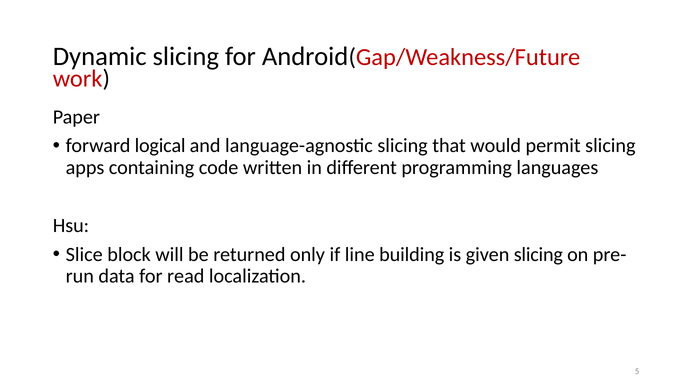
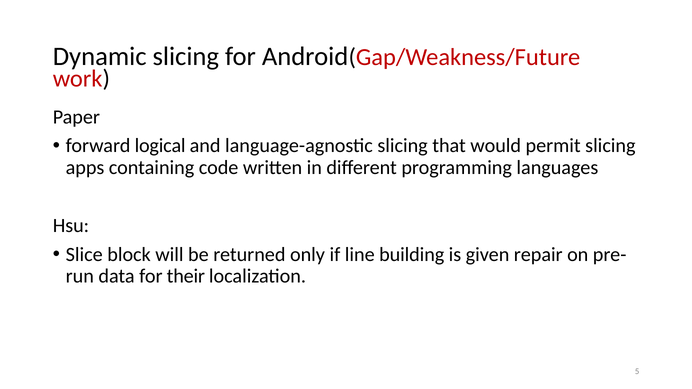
given slicing: slicing -> repair
read: read -> their
